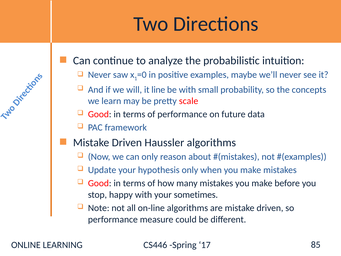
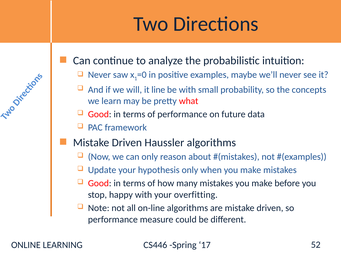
scale: scale -> what
sometimes: sometimes -> overfitting
85: 85 -> 52
